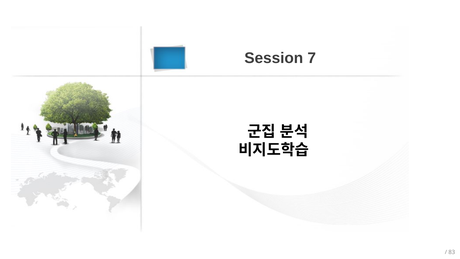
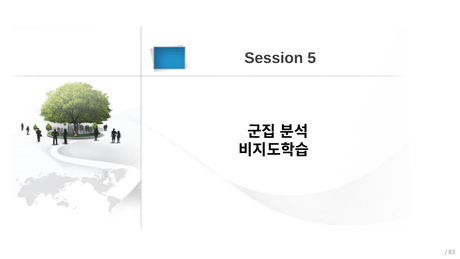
7: 7 -> 5
